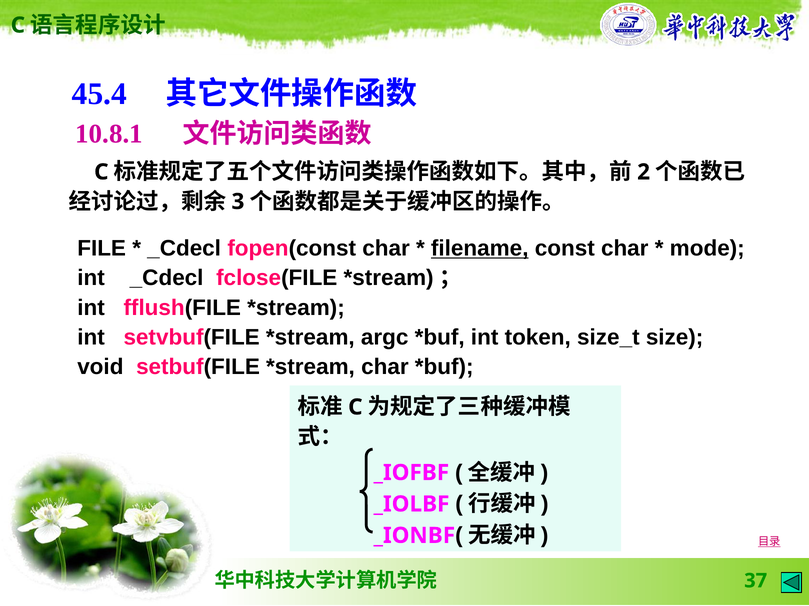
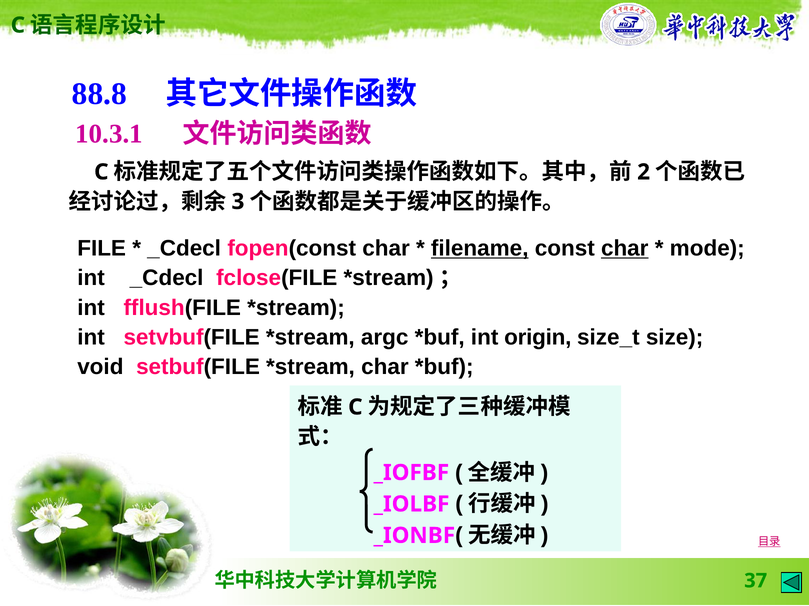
45.4: 45.4 -> 88.8
10.8.1: 10.8.1 -> 10.3.1
char at (625, 249) underline: none -> present
token: token -> origin
